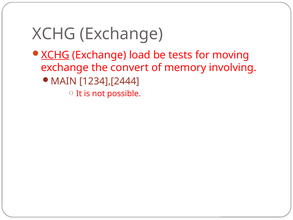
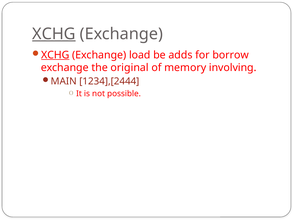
XCHG at (54, 34) underline: none -> present
tests: tests -> adds
moving: moving -> borrow
convert: convert -> original
